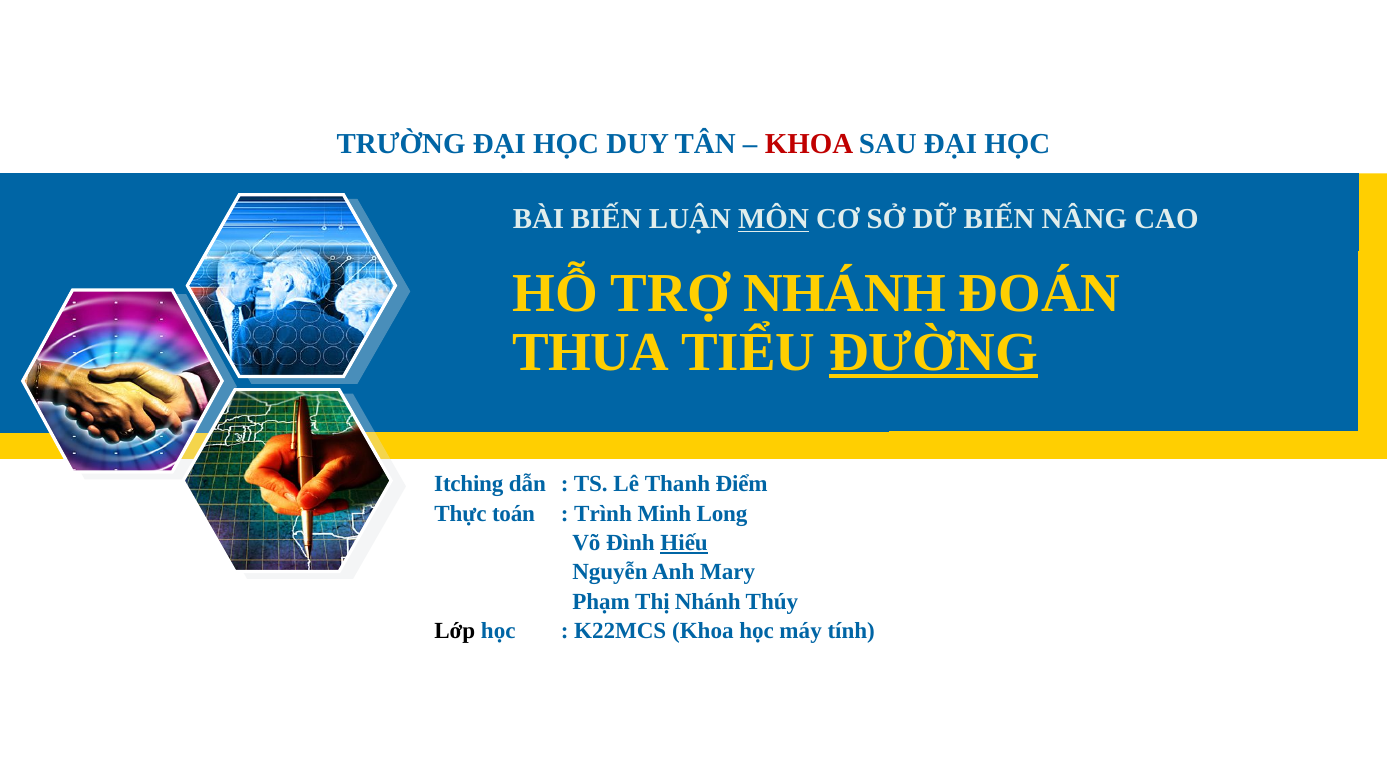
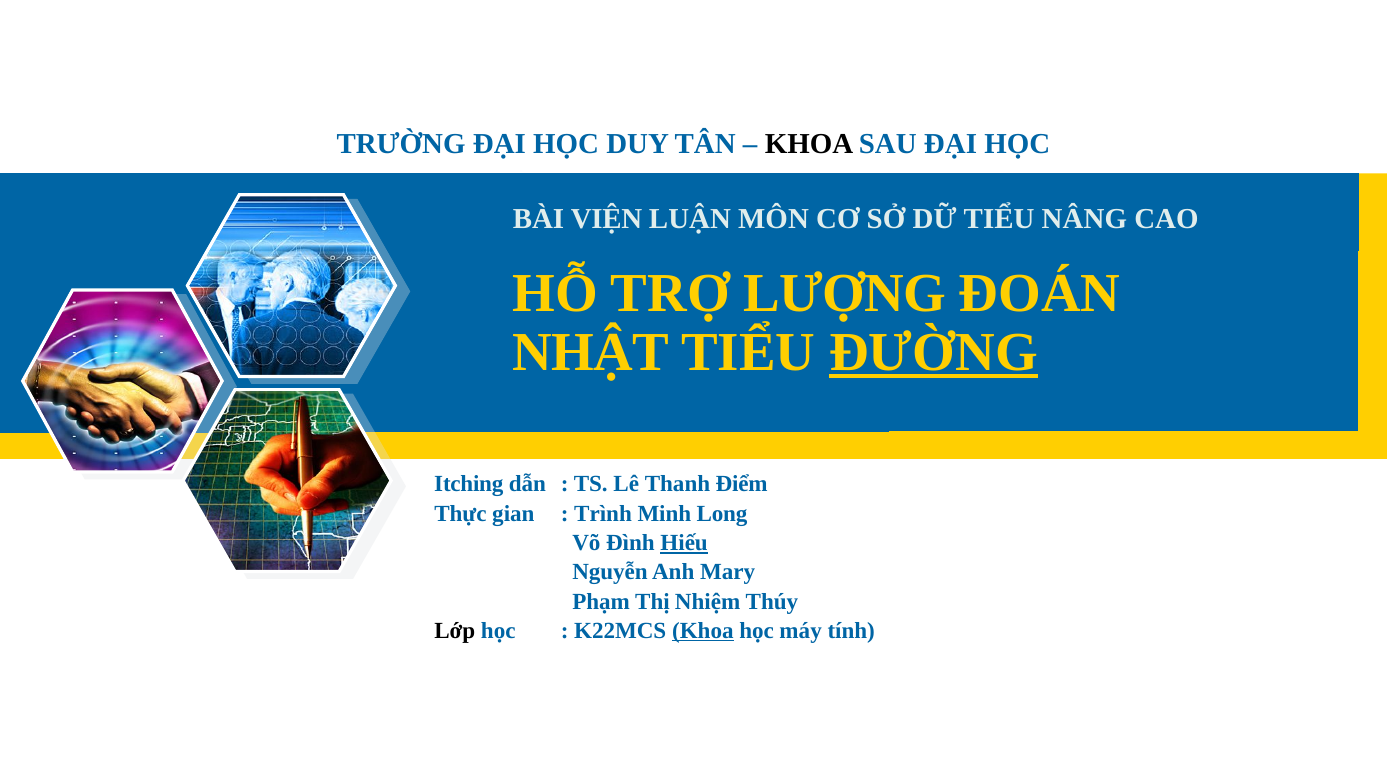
KHOA at (809, 144) colour: red -> black
BÀI BIẾN: BIẾN -> VIỆN
MÔN underline: present -> none
DỮ BIẾN: BIẾN -> TIỂU
TRỢ NHÁNH: NHÁNH -> LƯỢNG
THUA: THUA -> NHẬT
toán: toán -> gian
Thị Nhánh: Nhánh -> Nhiệm
Khoa at (703, 631) underline: none -> present
